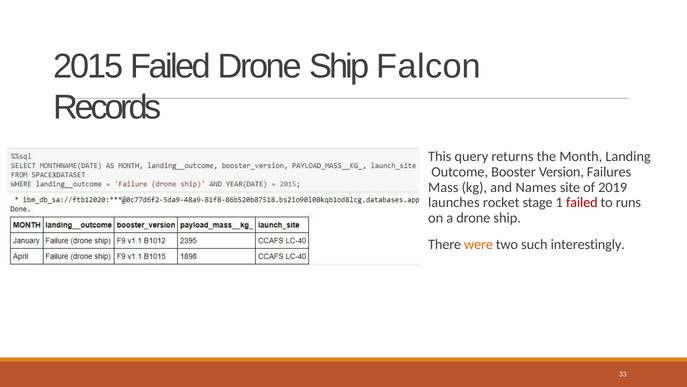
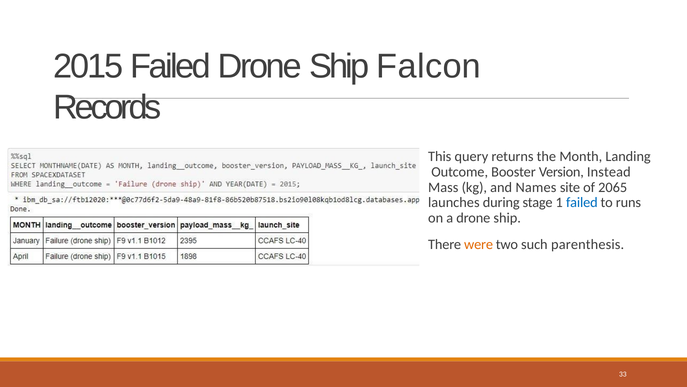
Failures: Failures -> Instead
2019: 2019 -> 2065
rocket: rocket -> during
failed at (582, 202) colour: red -> blue
interestingly: interestingly -> parenthesis
